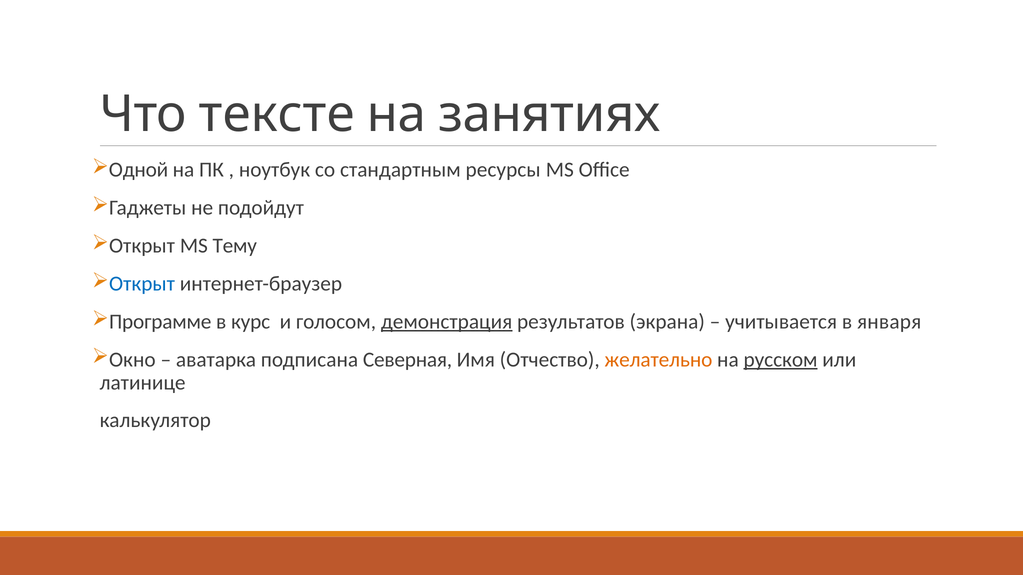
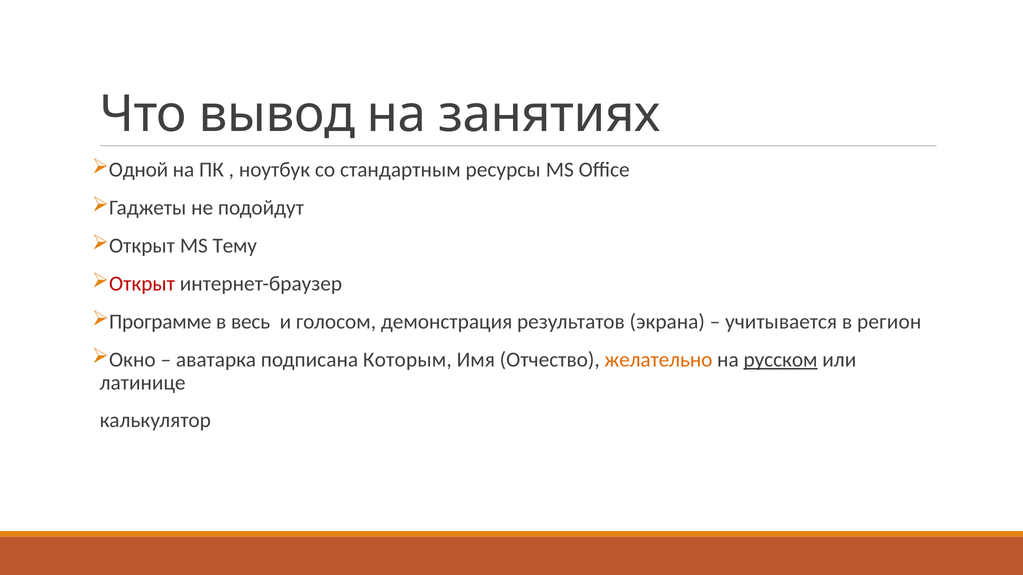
тексте: тексте -> вывод
Открыт at (142, 284) colour: blue -> red
курс: курс -> весь
демонстрация underline: present -> none
января: января -> регион
Северная: Северная -> Которым
